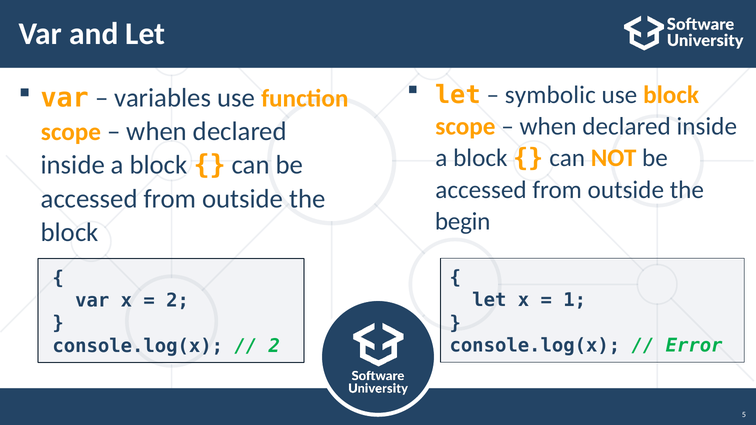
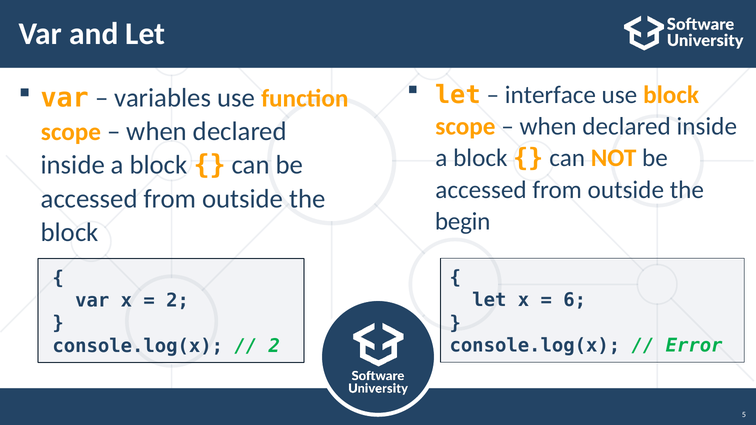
symbolic: symbolic -> interface
1: 1 -> 6
